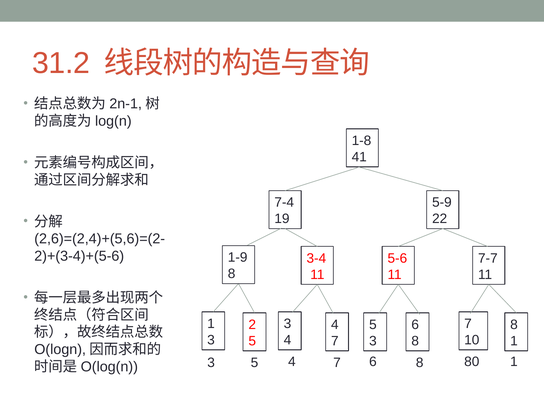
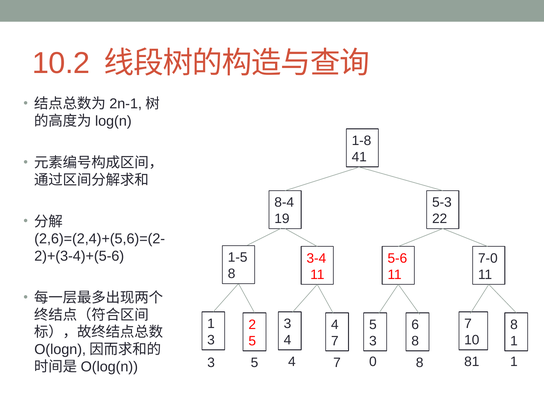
31.2: 31.2 -> 10.2
7-4: 7-4 -> 8-4
5-9: 5-9 -> 5-3
1-9: 1-9 -> 1-5
7-7: 7-7 -> 7-0
7 6: 6 -> 0
80: 80 -> 81
